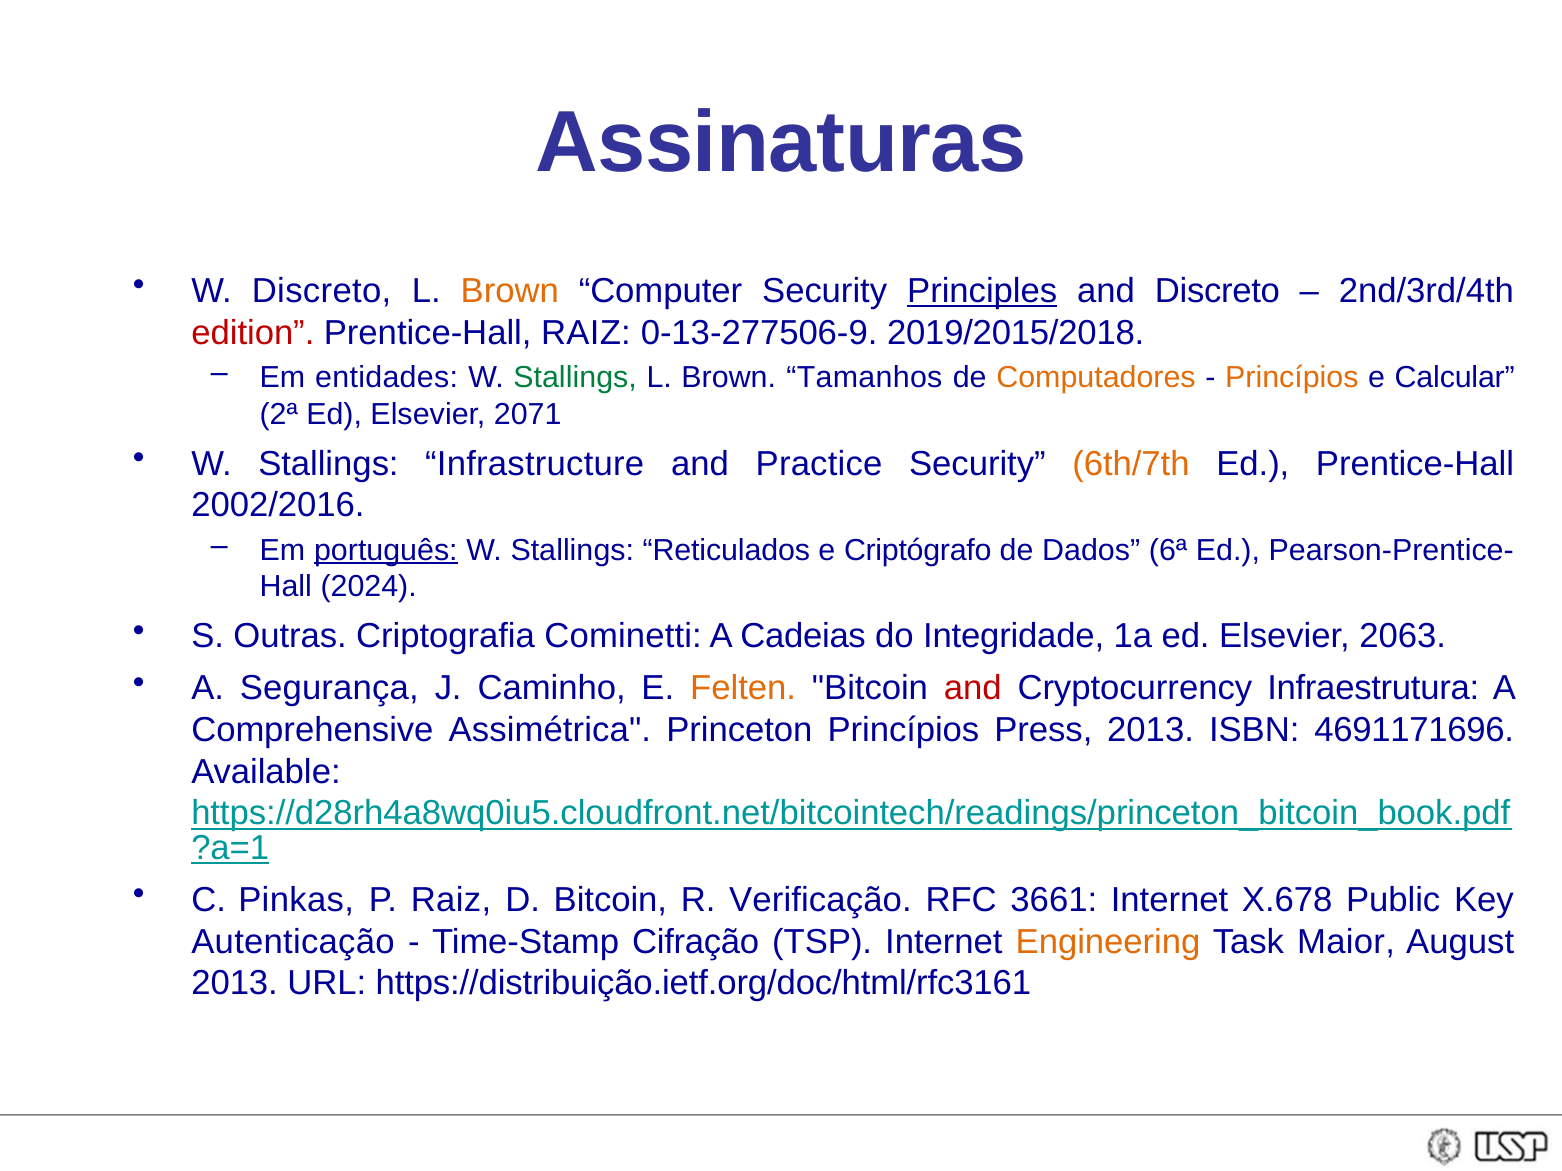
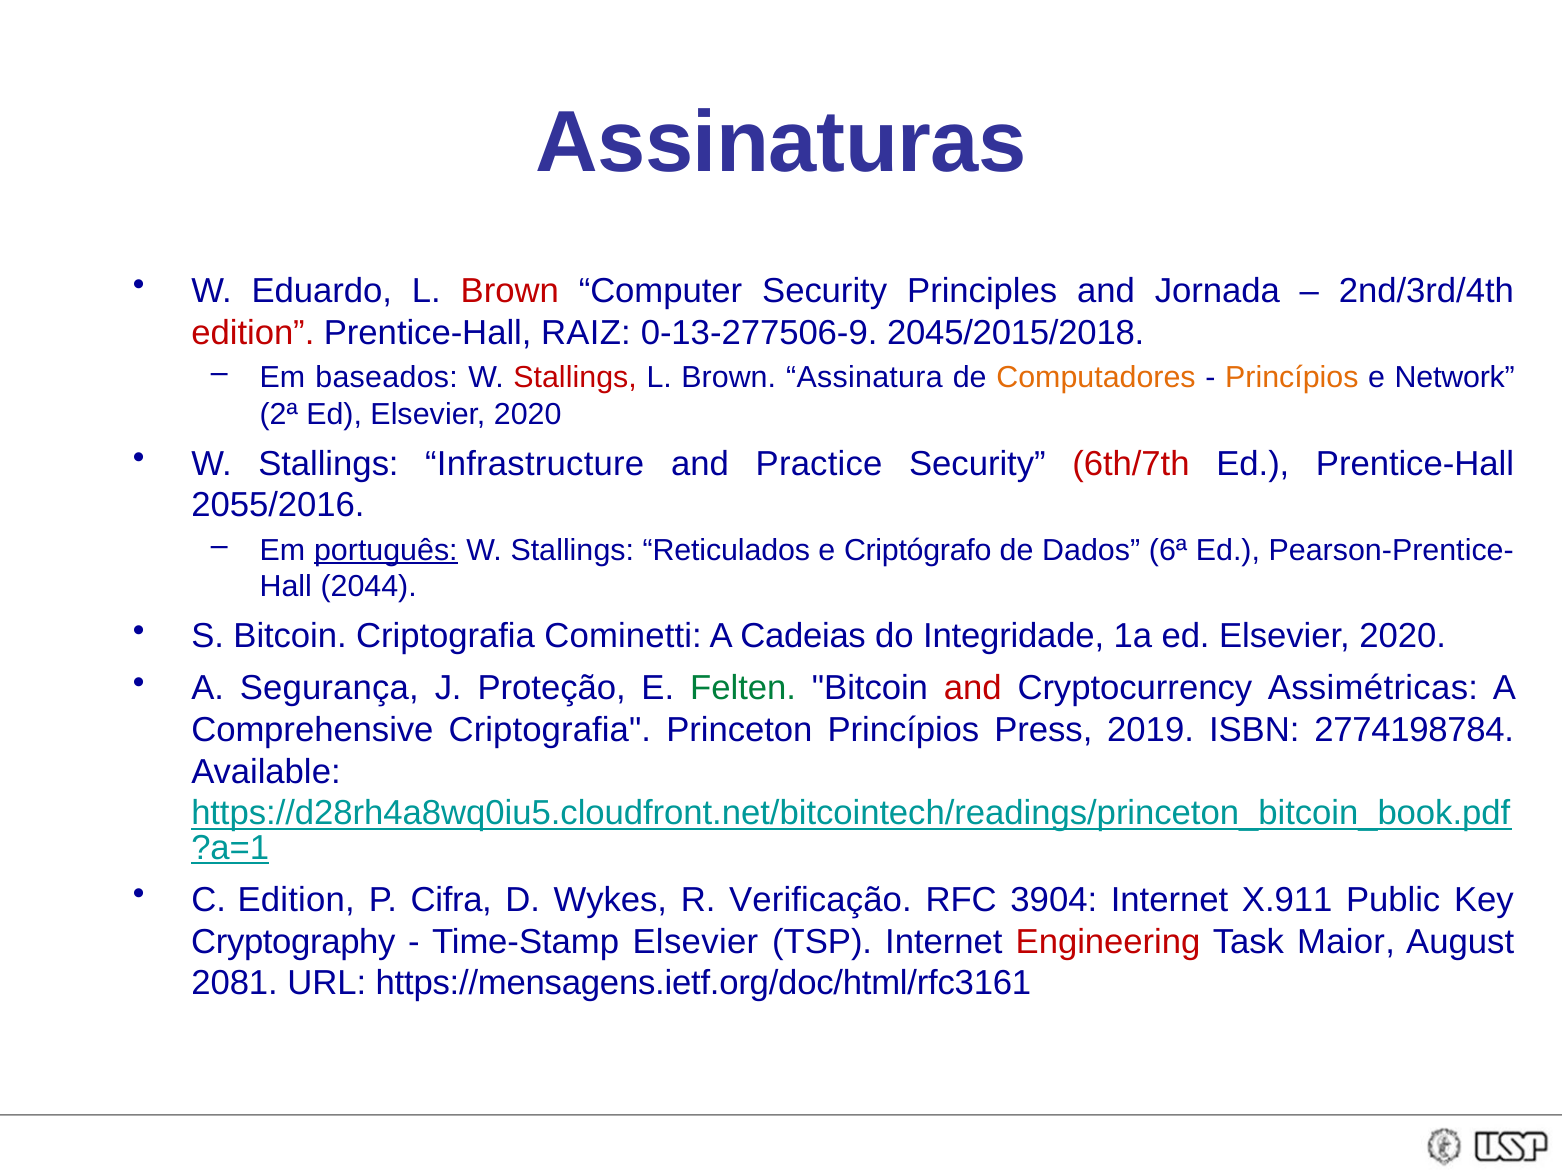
W Discreto: Discreto -> Eduardo
Brown at (510, 291) colour: orange -> red
Principles underline: present -> none
and Discreto: Discreto -> Jornada
2019/2015/2018: 2019/2015/2018 -> 2045/2015/2018
entidades: entidades -> baseados
Stallings at (575, 378) colour: green -> red
Tamanhos: Tamanhos -> Assinatura
Calcular: Calcular -> Network
2ª Ed Elsevier 2071: 2071 -> 2020
6th/7th colour: orange -> red
2002/2016: 2002/2016 -> 2055/2016
2024: 2024 -> 2044
S Outras: Outras -> Bitcoin
1a ed Elsevier 2063: 2063 -> 2020
Caminho: Caminho -> Proteção
Felten colour: orange -> green
Infraestrutura: Infraestrutura -> Assimétricas
Comprehensive Assimétrica: Assimétrica -> Criptografia
Press 2013: 2013 -> 2019
4691171696: 4691171696 -> 2774198784
C Pinkas: Pinkas -> Edition
P Raiz: Raiz -> Cifra
D Bitcoin: Bitcoin -> Wykes
3661: 3661 -> 3904
X.678: X.678 -> X.911
Autenticação: Autenticação -> Cryptography
Time-Stamp Cifração: Cifração -> Elsevier
Engineering colour: orange -> red
2013 at (235, 984): 2013 -> 2081
https://distribuição.ietf.org/doc/html/rfc3161: https://distribuição.ietf.org/doc/html/rfc3161 -> https://mensagens.ietf.org/doc/html/rfc3161
